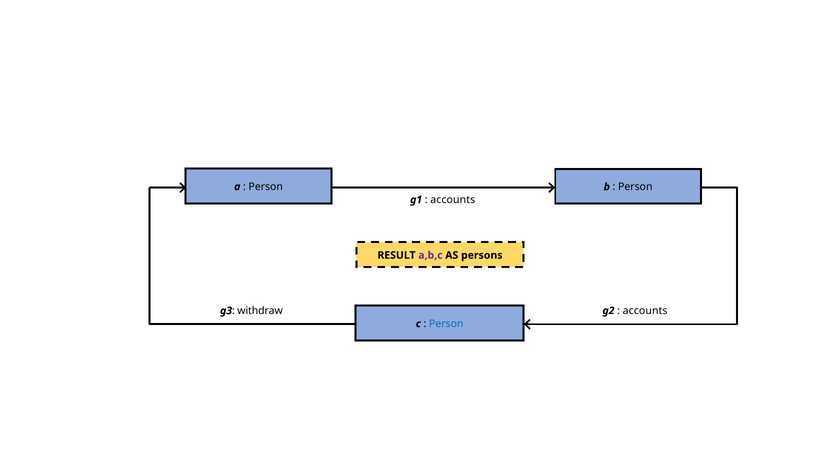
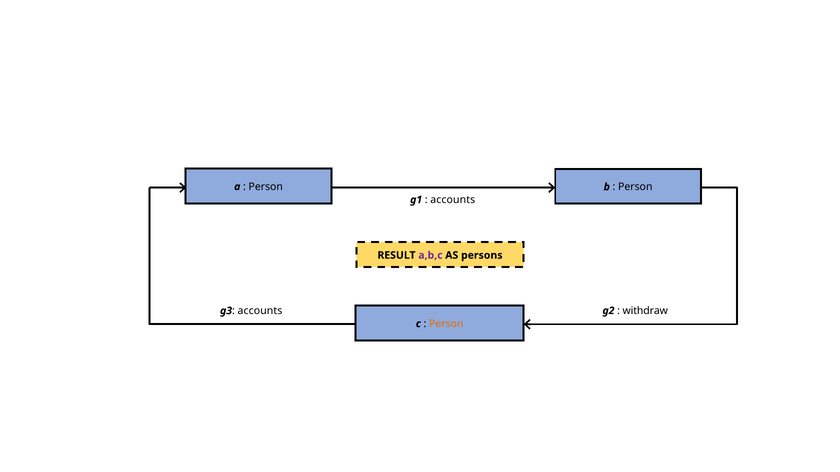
g3 withdraw: withdraw -> accounts
accounts at (645, 311): accounts -> withdraw
Person at (446, 324) colour: blue -> orange
